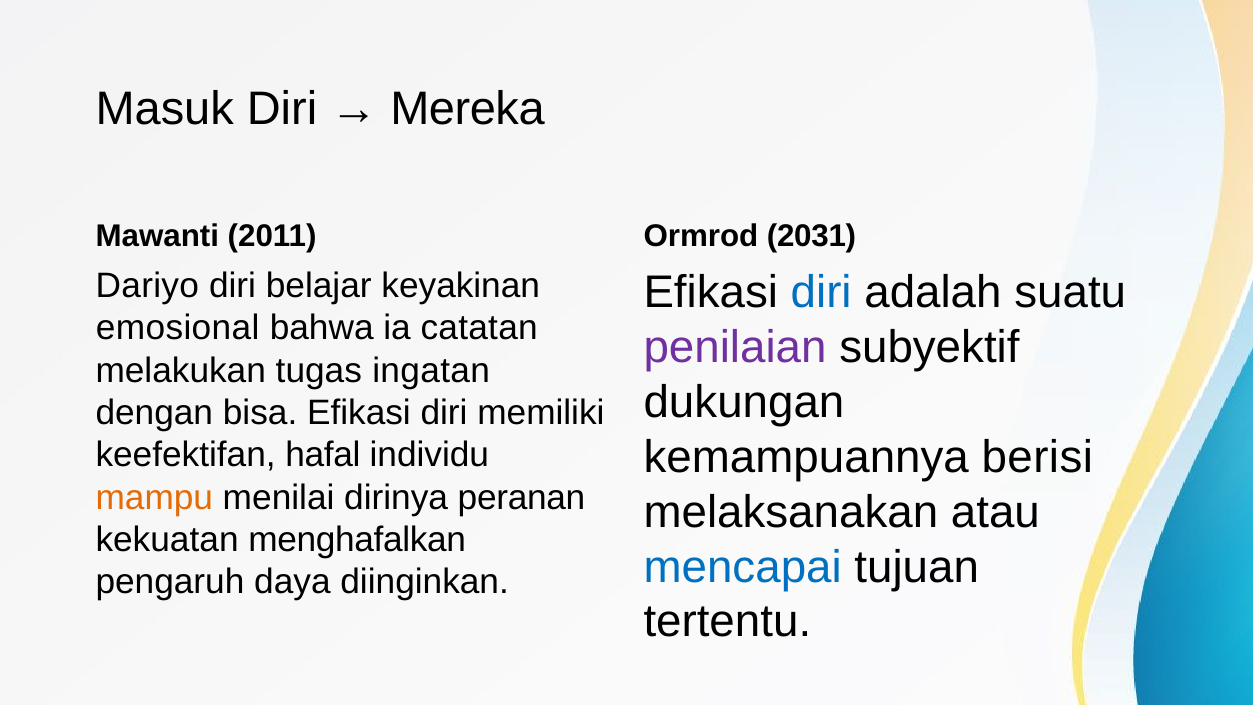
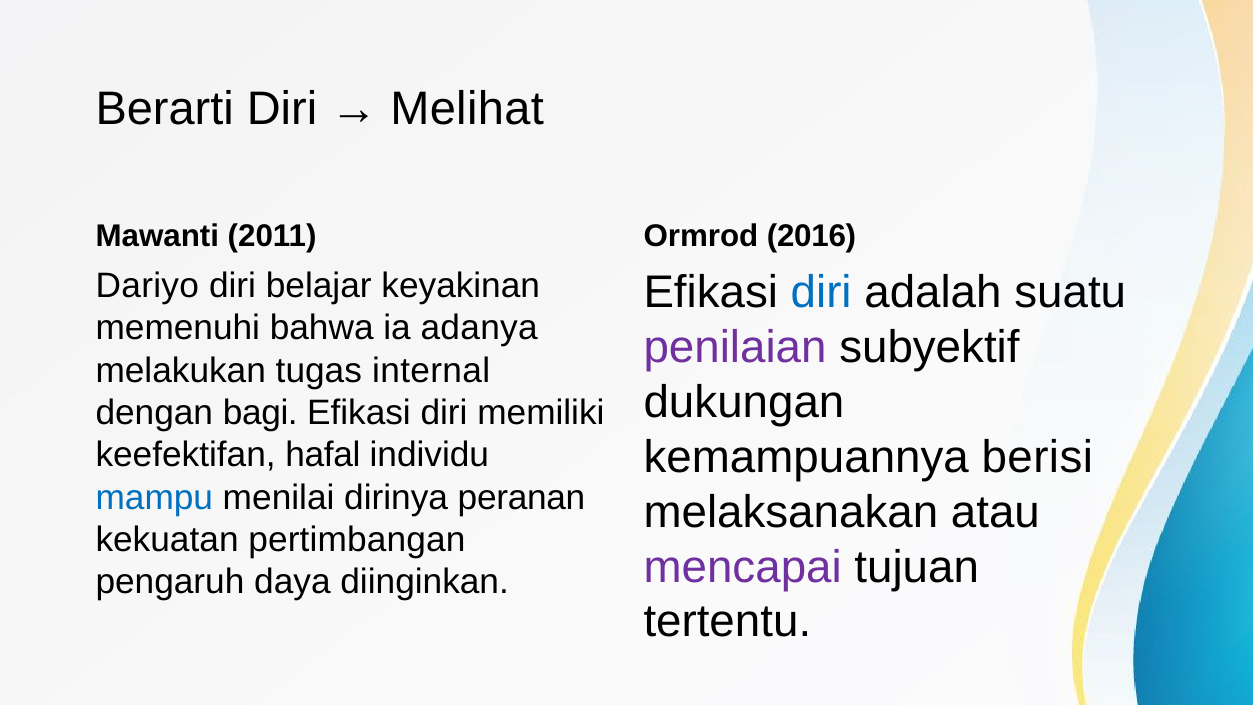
Masuk: Masuk -> Berarti
Mereka: Mereka -> Melihat
2031: 2031 -> 2016
emosional: emosional -> memenuhi
catatan: catatan -> adanya
ingatan: ingatan -> internal
bisa: bisa -> bagi
mampu colour: orange -> blue
menghafalkan: menghafalkan -> pertimbangan
mencapai colour: blue -> purple
